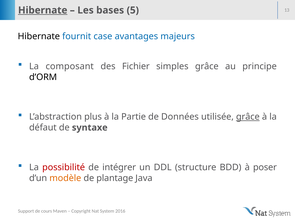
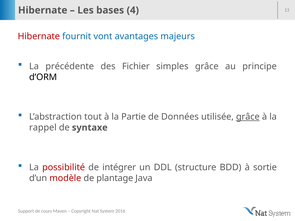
Hibernate at (43, 10) underline: present -> none
5: 5 -> 4
Hibernate at (39, 36) colour: black -> red
case: case -> vont
composant: composant -> précédente
plus: plus -> tout
défaut: défaut -> rappel
poser: poser -> sortie
modèle colour: orange -> red
